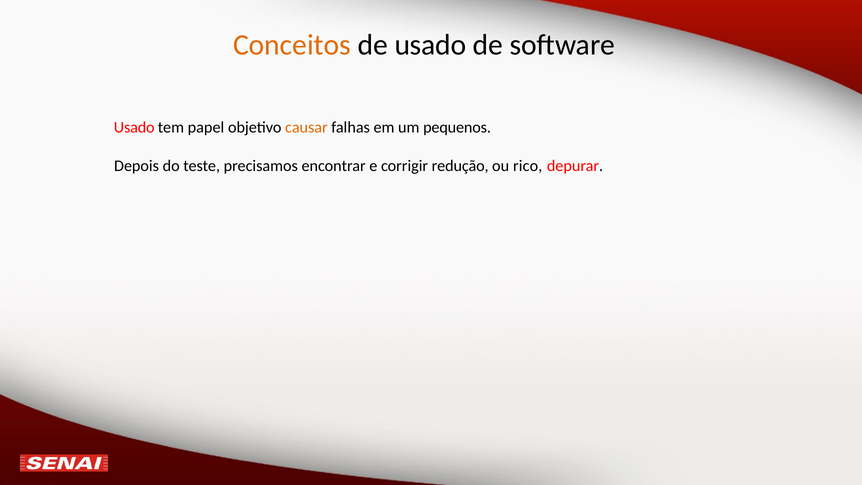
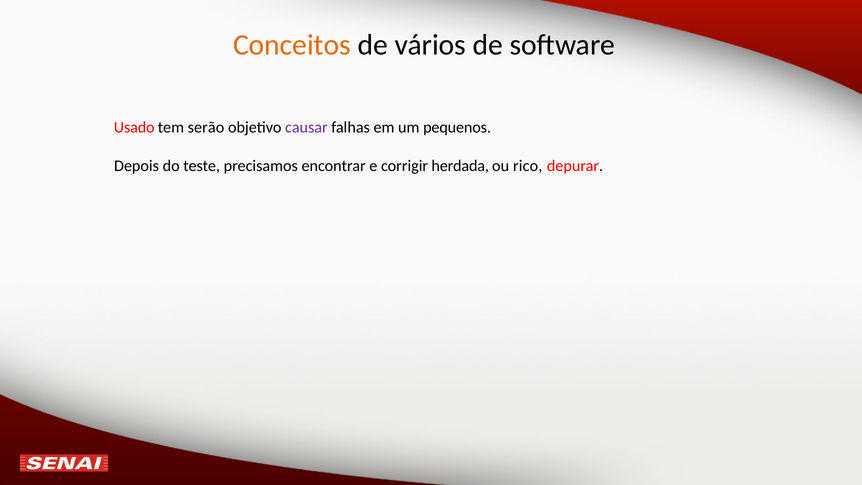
de usado: usado -> vários
papel: papel -> serão
causar colour: orange -> purple
redução: redução -> herdada
